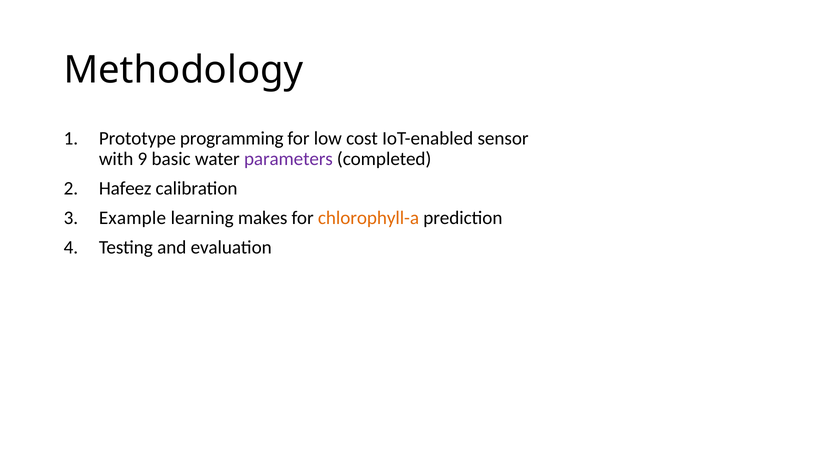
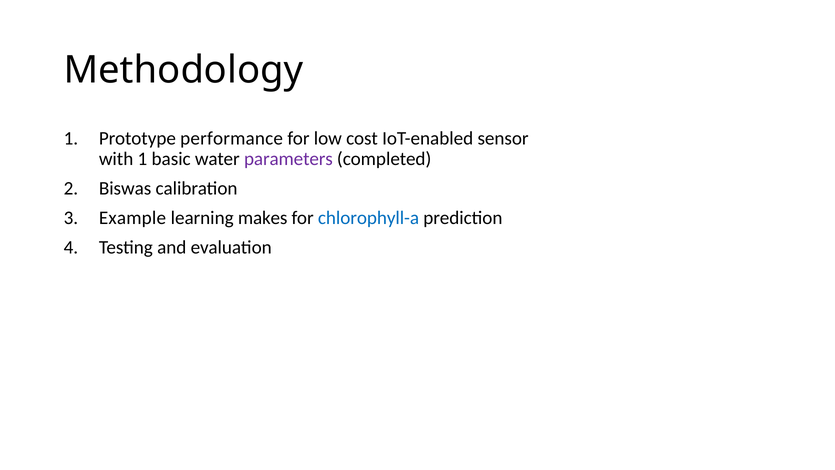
programming: programming -> performance
with 9: 9 -> 1
Hafeez: Hafeez -> Biswas
chlorophyll-a colour: orange -> blue
